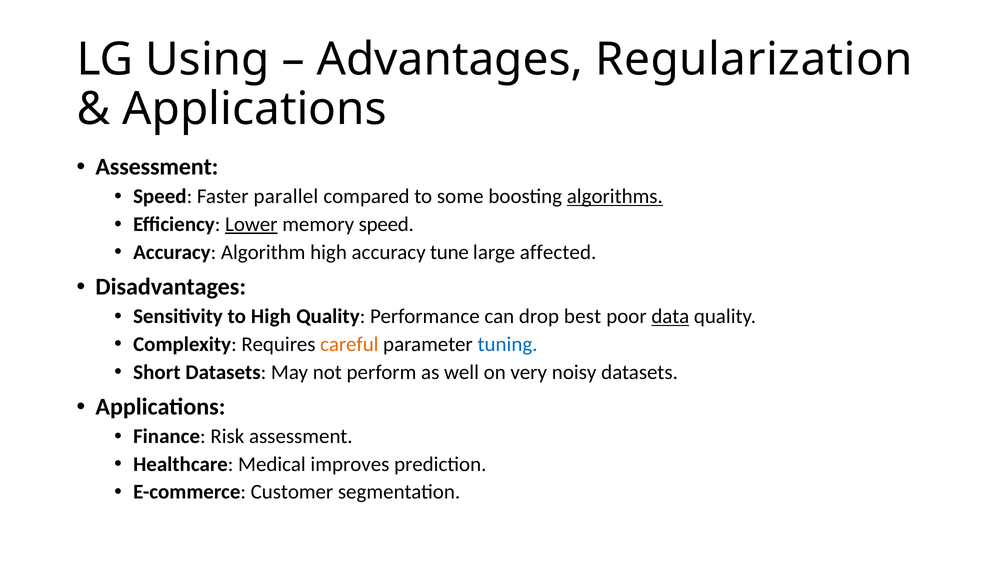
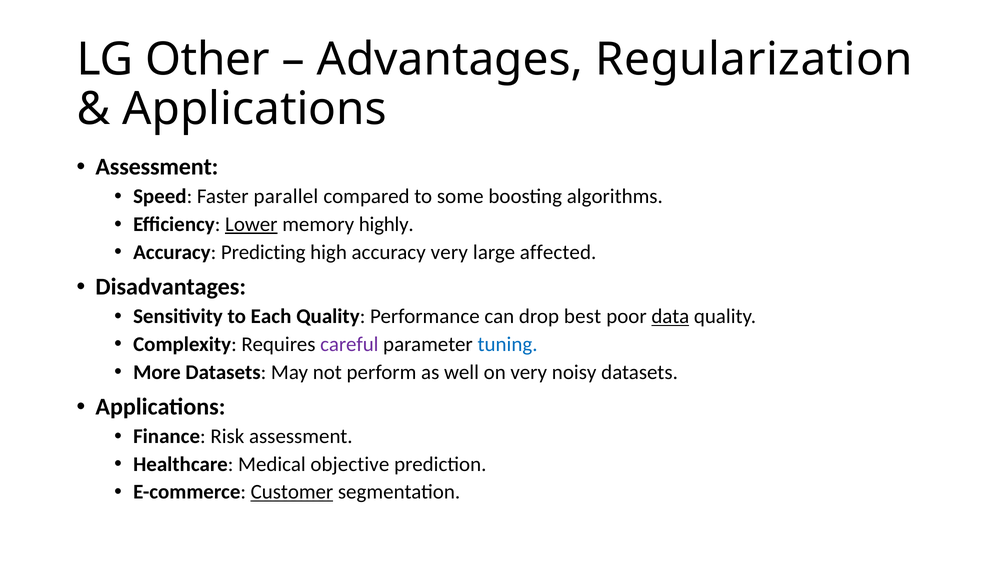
Using: Using -> Other
algorithms underline: present -> none
memory speed: speed -> highly
Algorithm: Algorithm -> Predicting
accuracy tune: tune -> very
to High: High -> Each
careful colour: orange -> purple
Short: Short -> More
improves: improves -> objective
Customer underline: none -> present
